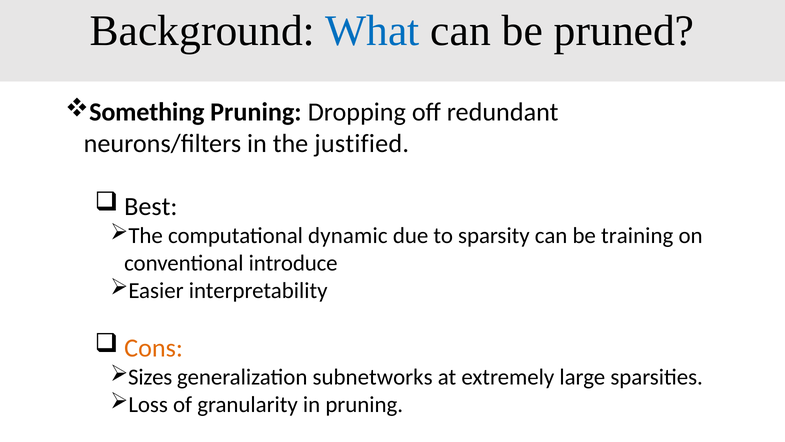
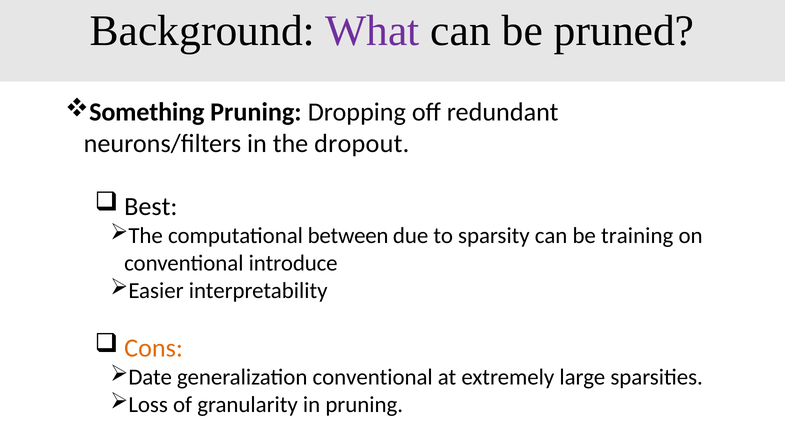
What colour: blue -> purple
justified: justified -> dropout
dynamic: dynamic -> between
Sizes: Sizes -> Date
generalization subnetworks: subnetworks -> conventional
